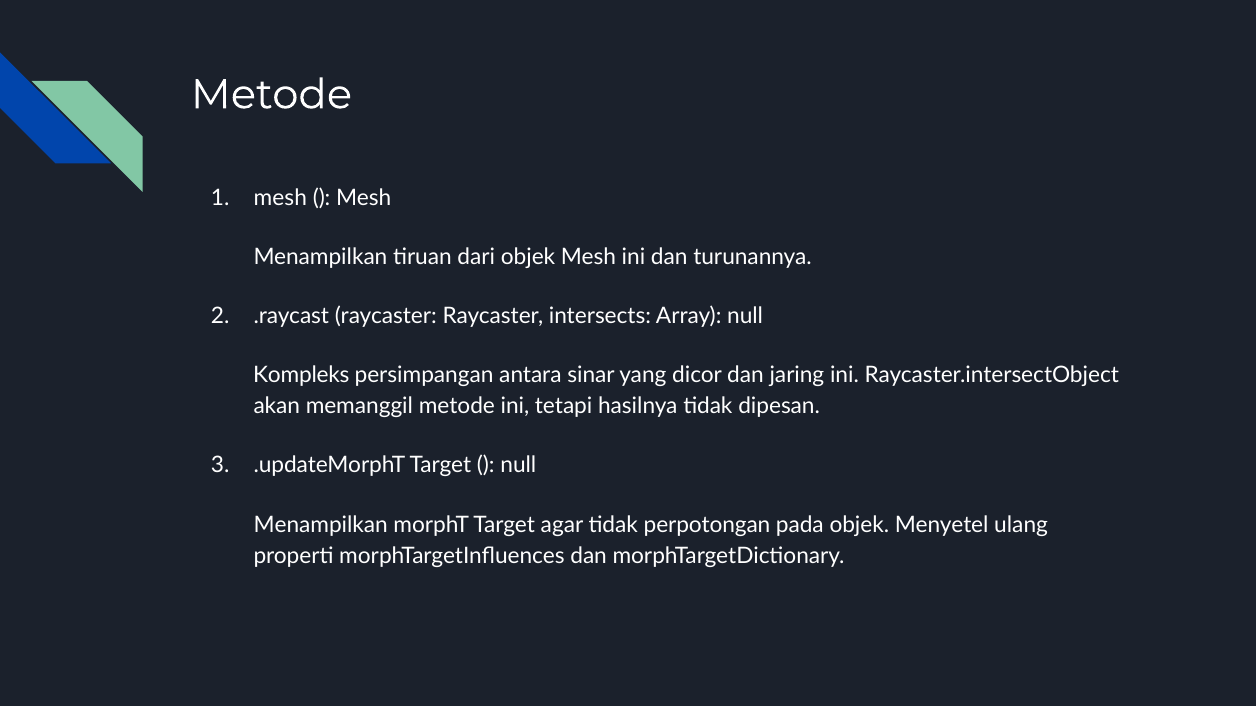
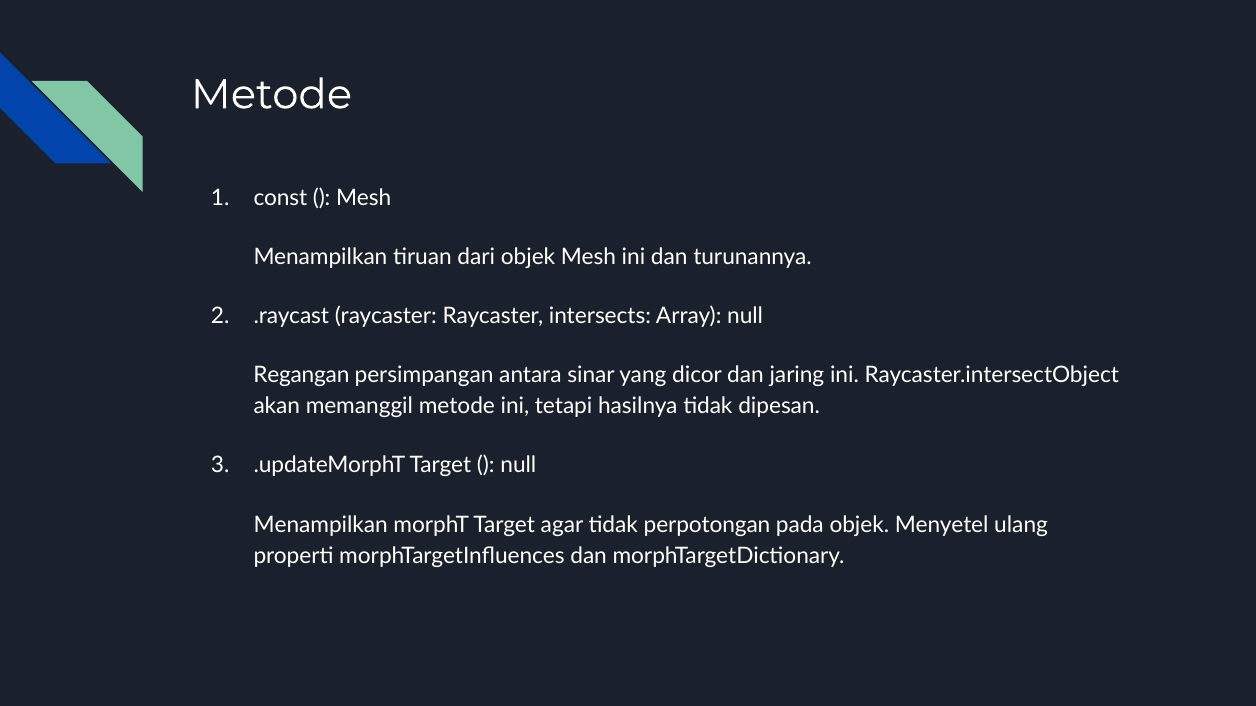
mesh at (280, 198): mesh -> const
Kompleks: Kompleks -> Regangan
